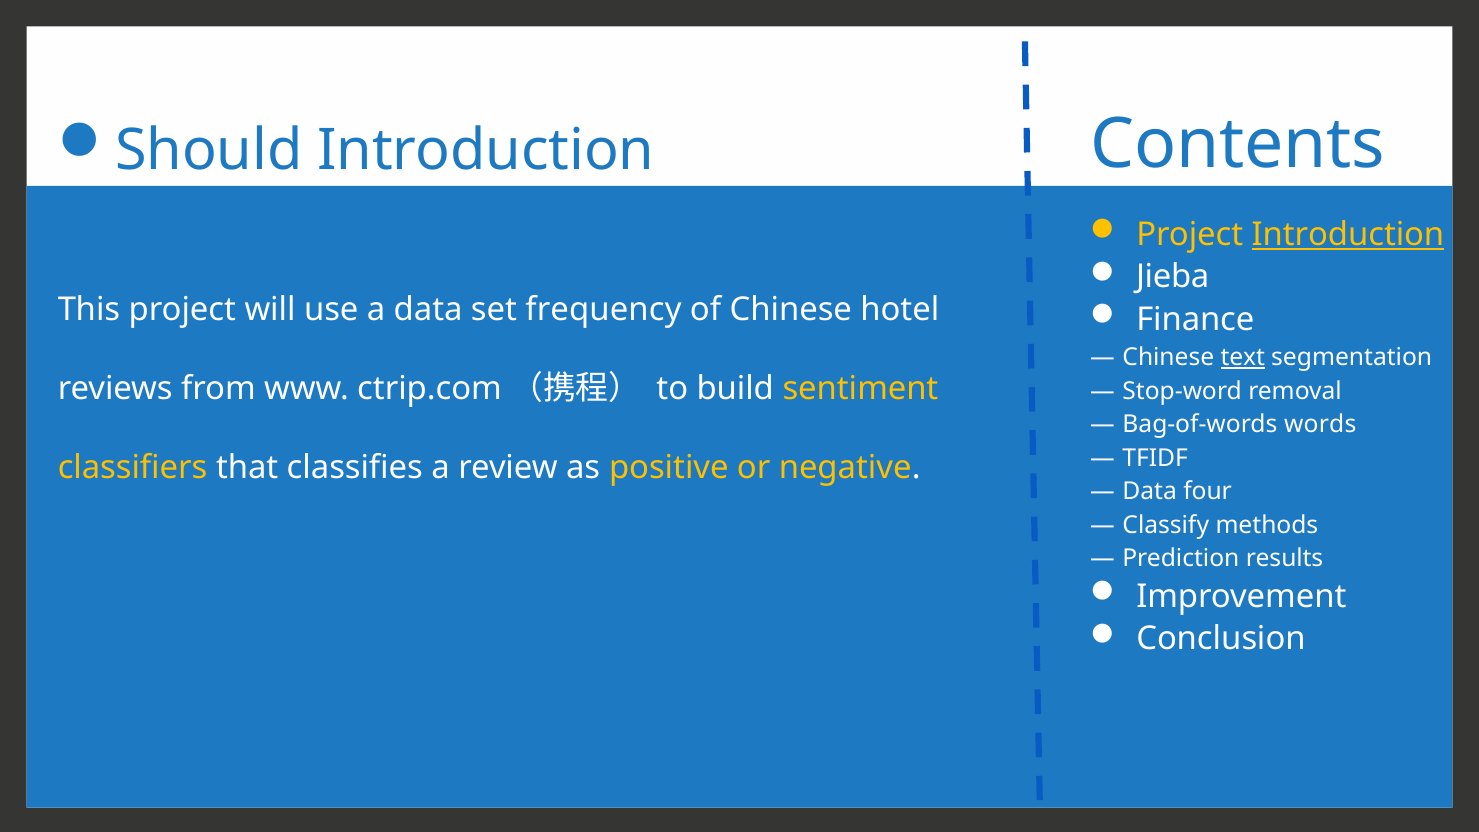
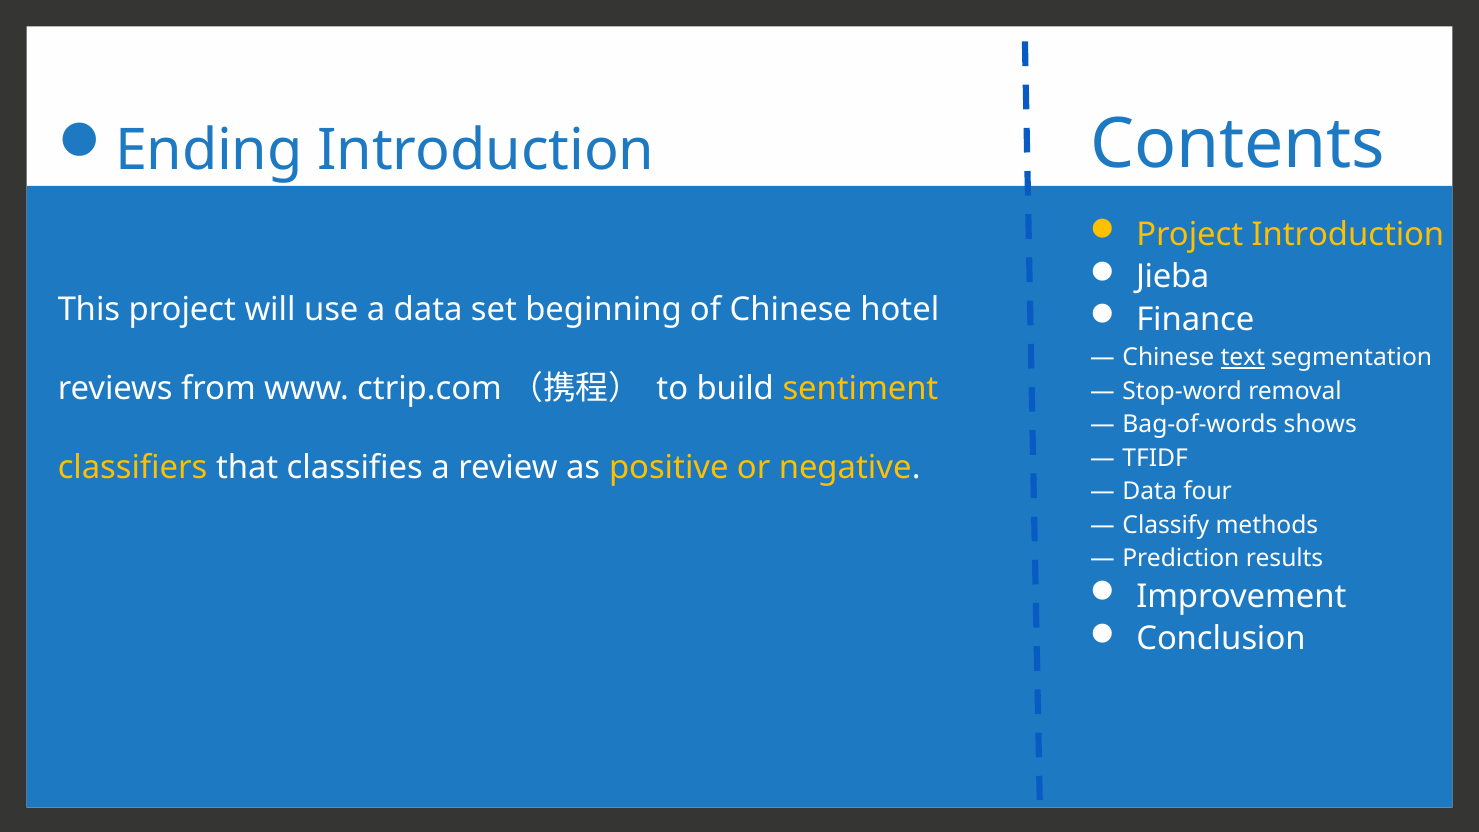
Should: Should -> Ending
Introduction at (1348, 235) underline: present -> none
frequency: frequency -> beginning
words: words -> shows
